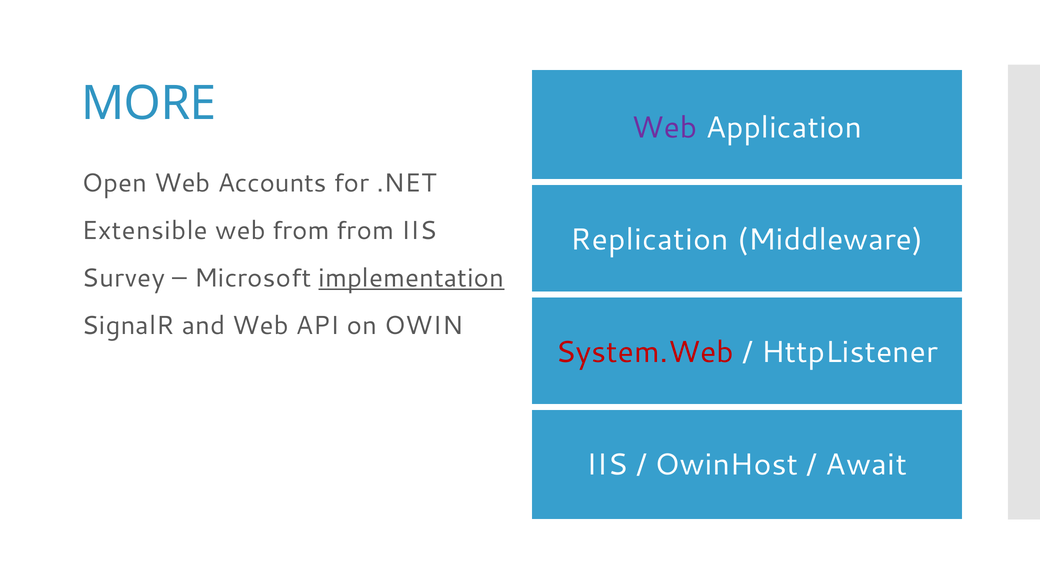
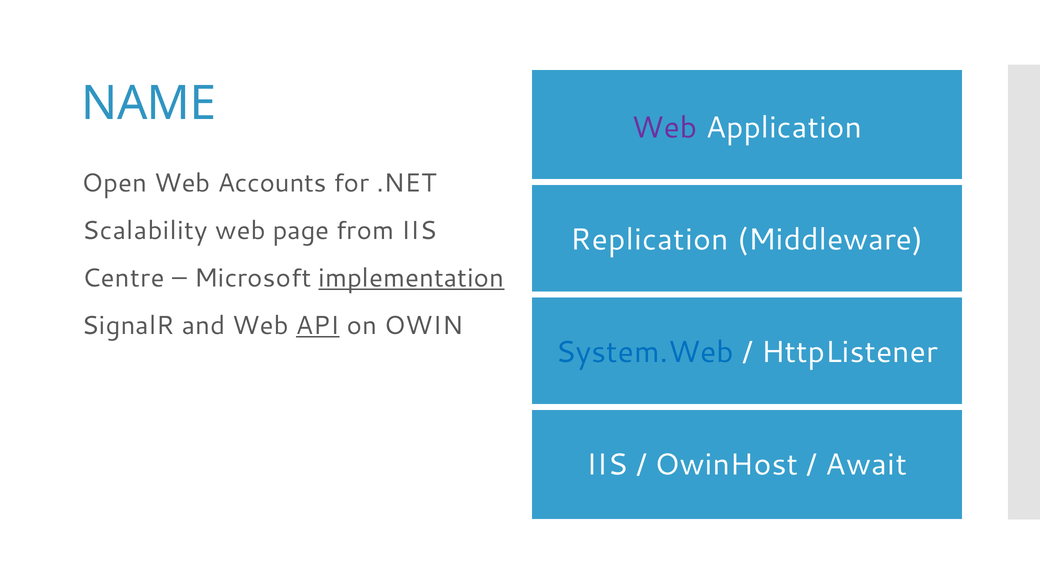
MORE: MORE -> NAME
Extensible: Extensible -> Scalability
web from: from -> page
Survey: Survey -> Centre
API underline: none -> present
System.Web colour: red -> blue
